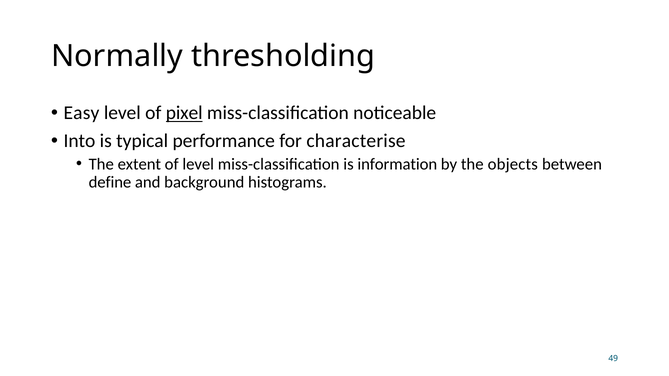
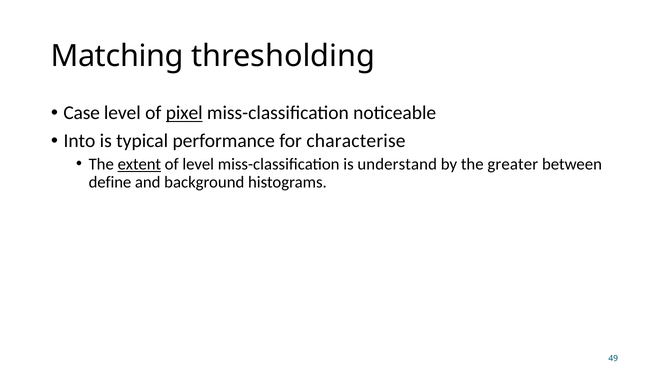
Normally: Normally -> Matching
Easy: Easy -> Case
extent underline: none -> present
information: information -> understand
objects: objects -> greater
